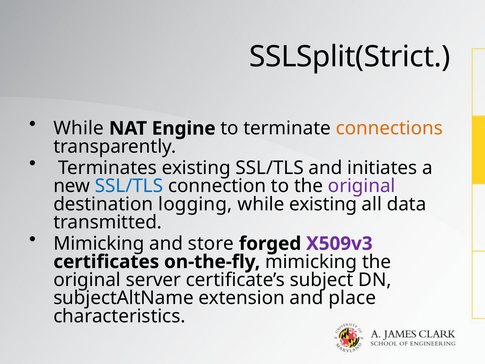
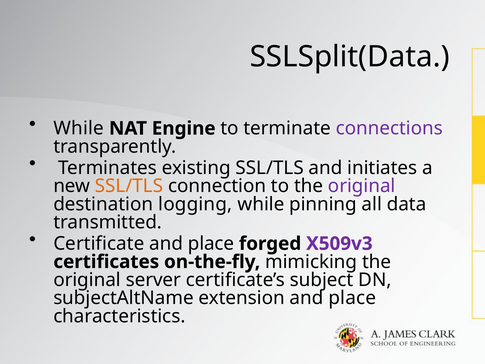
SSLSplit(Strict: SSLSplit(Strict -> SSLSplit(Data
connections colour: orange -> purple
SSL/TLS at (129, 186) colour: blue -> orange
while existing: existing -> pinning
Mimicking at (99, 243): Mimicking -> Certificate
store at (211, 243): store -> place
